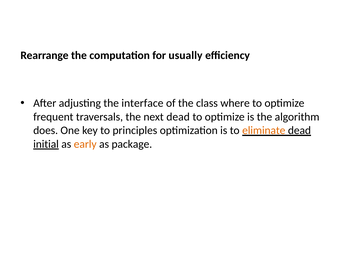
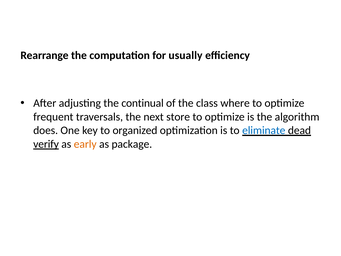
interface: interface -> continual
next dead: dead -> store
principles: principles -> organized
eliminate colour: orange -> blue
initial: initial -> verify
